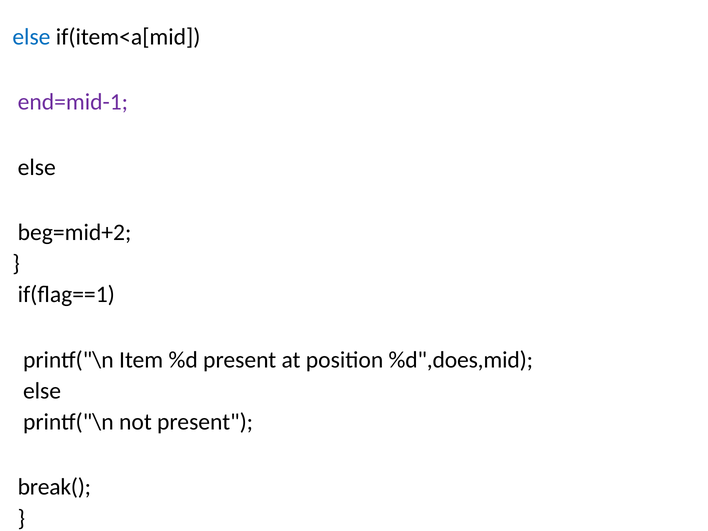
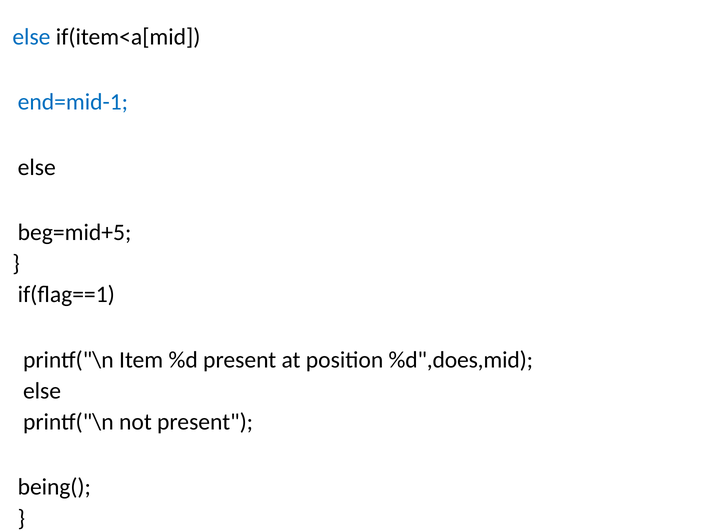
end=mid-1 colour: purple -> blue
beg=mid+2: beg=mid+2 -> beg=mid+5
break(: break( -> being(
